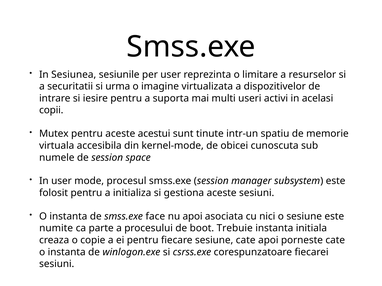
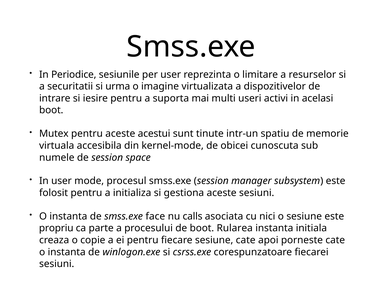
Sesiunea: Sesiunea -> Periodice
copii at (51, 110): copii -> boot
nu apoi: apoi -> calls
numite: numite -> propriu
Trebuie: Trebuie -> Rularea
